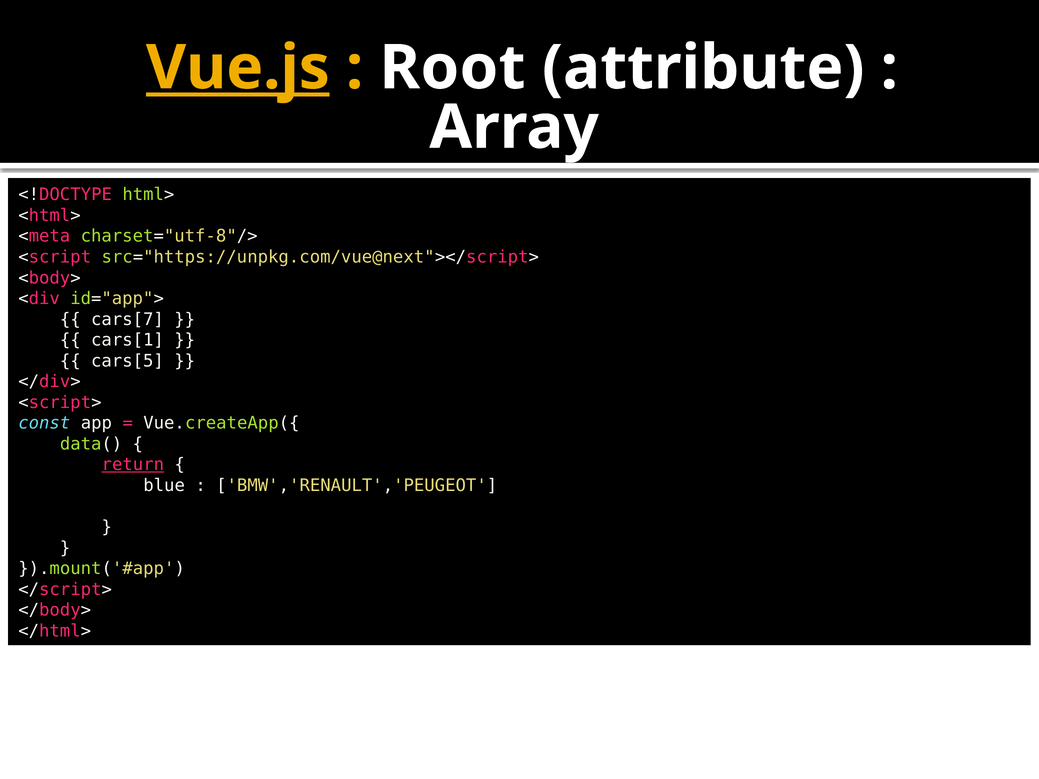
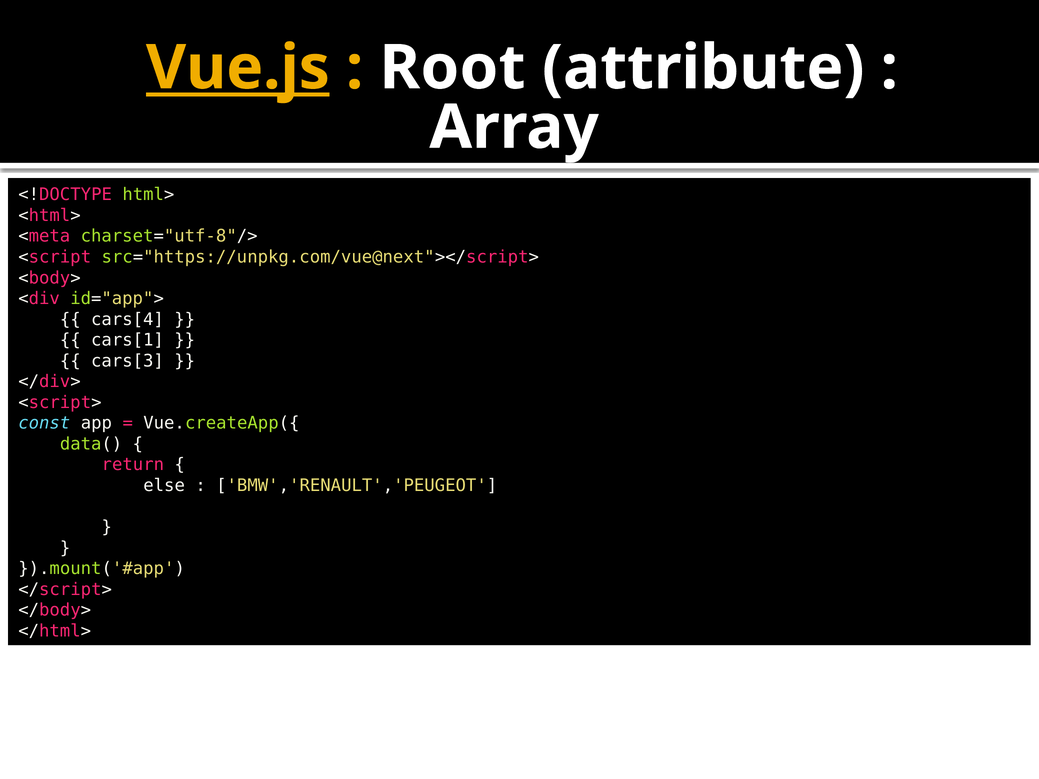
cars[7: cars[7 -> cars[4
cars[5: cars[5 -> cars[3
return underline: present -> none
blue: blue -> else
